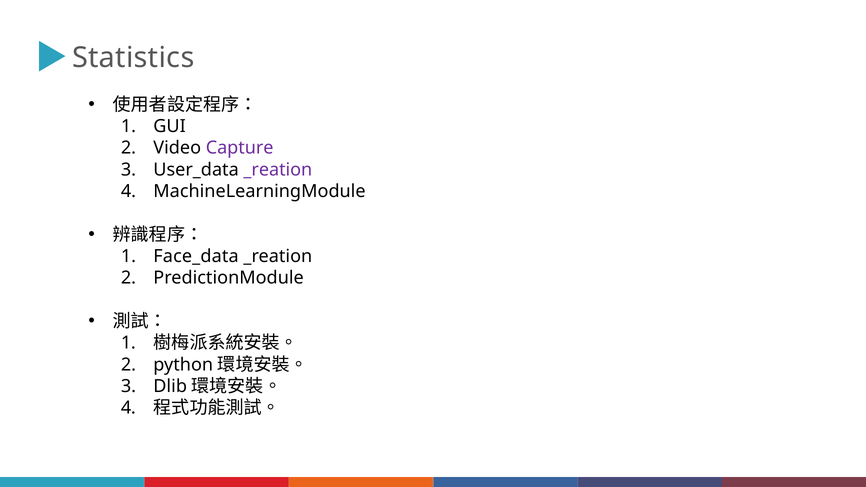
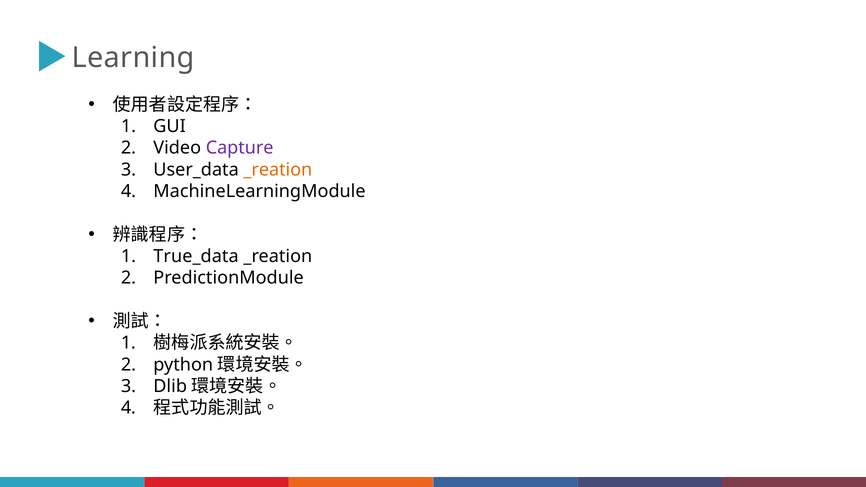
Statistics: Statistics -> Learning
_reation at (278, 170) colour: purple -> orange
Face_data: Face_data -> True_data
